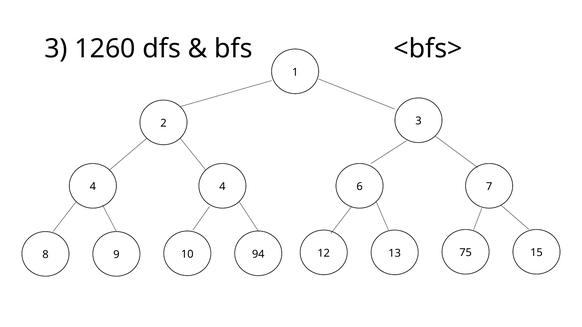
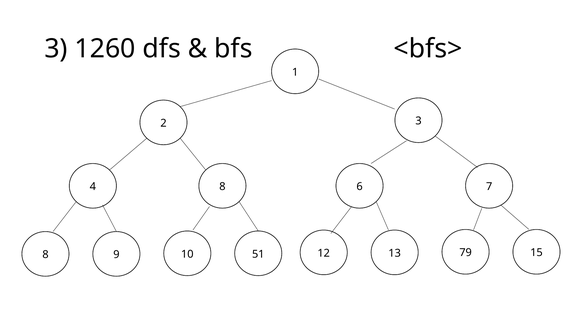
4 4: 4 -> 8
94: 94 -> 51
75: 75 -> 79
